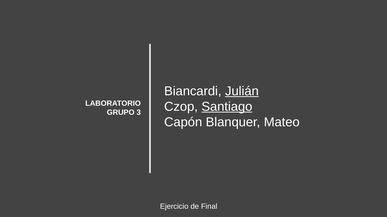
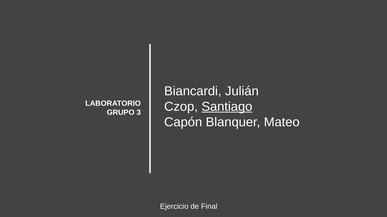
Julián underline: present -> none
